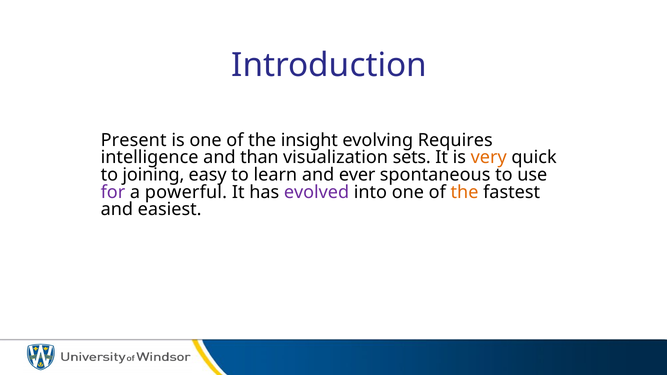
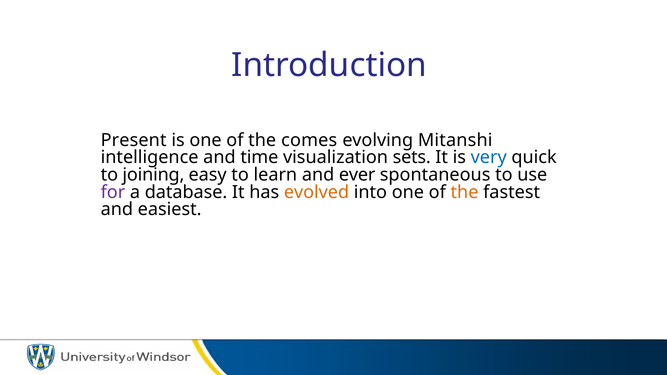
insight: insight -> comes
Requires: Requires -> Mitanshi
than: than -> time
very colour: orange -> blue
powerful: powerful -> database
evolved colour: purple -> orange
